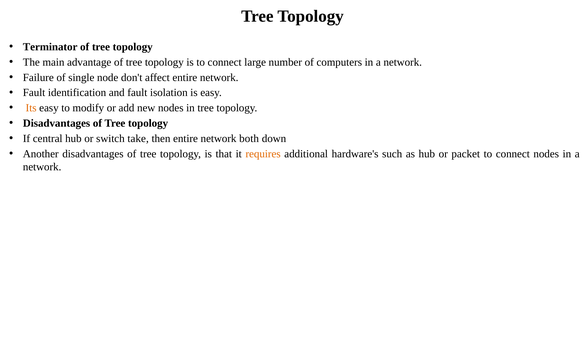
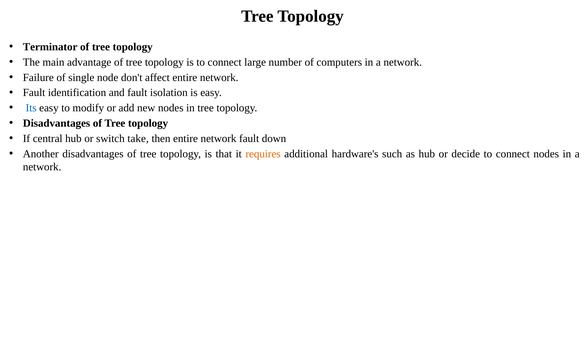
Its colour: orange -> blue
network both: both -> fault
packet: packet -> decide
